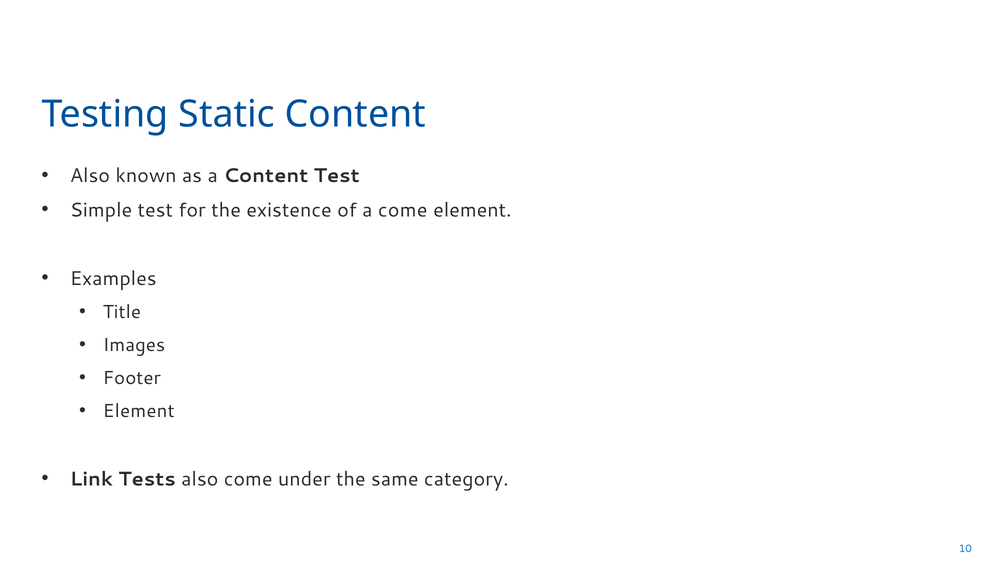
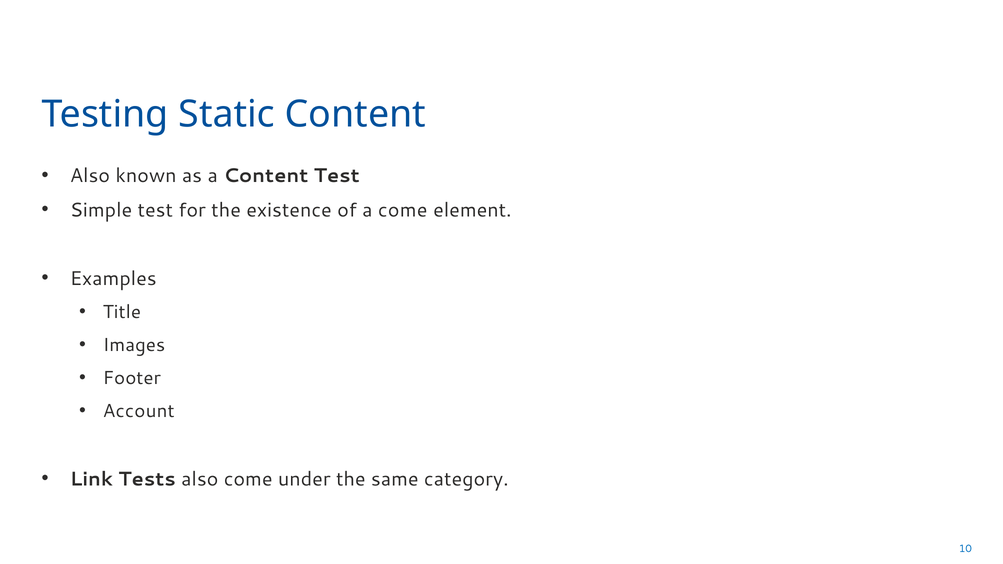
Element at (139, 411): Element -> Account
